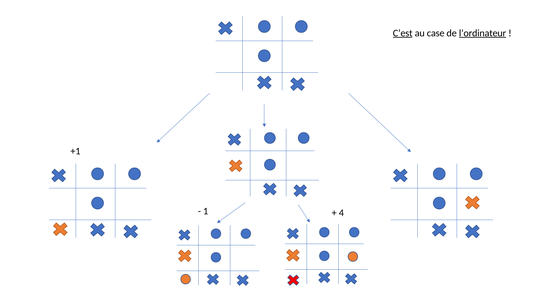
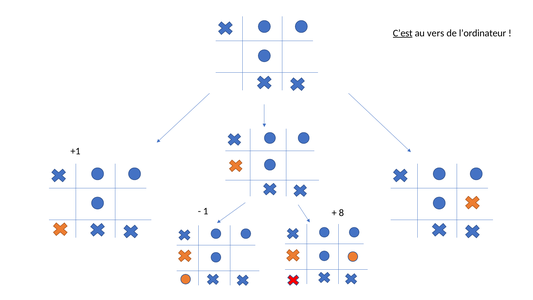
case: case -> vers
l’ordinateur underline: present -> none
4: 4 -> 8
